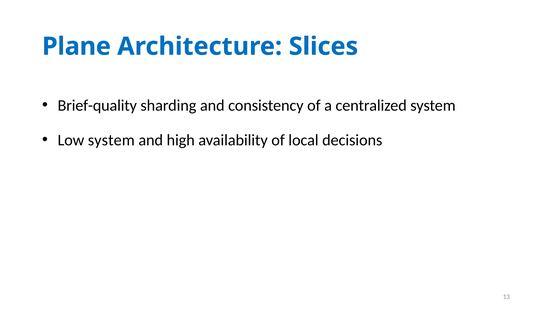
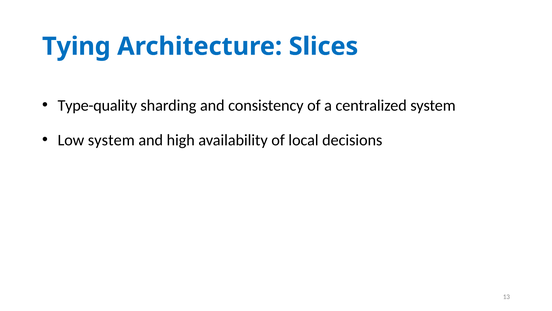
Plane: Plane -> Tying
Brief-quality: Brief-quality -> Type-quality
